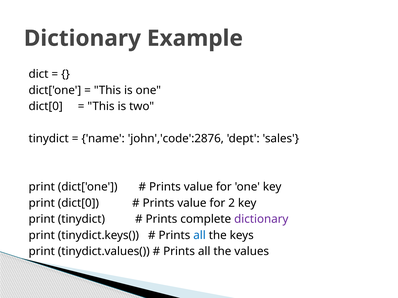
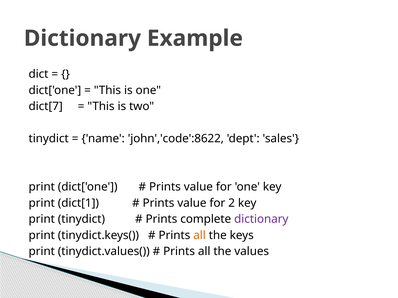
dict[0 at (46, 106): dict[0 -> dict[7
john','code':2876: john','code':2876 -> john','code':8622
print dict[0: dict[0 -> dict[1
all at (200, 236) colour: blue -> orange
